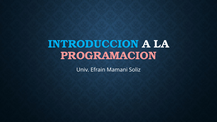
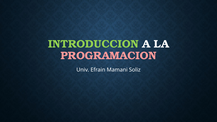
INTRODUCCION colour: light blue -> light green
